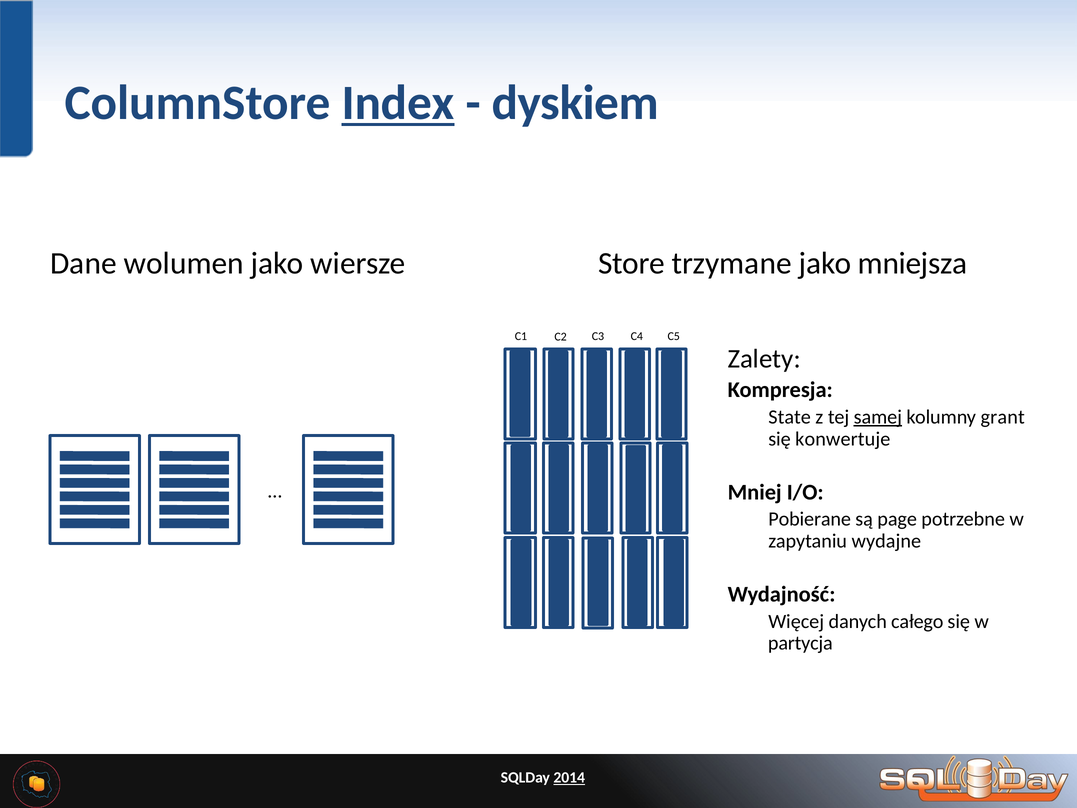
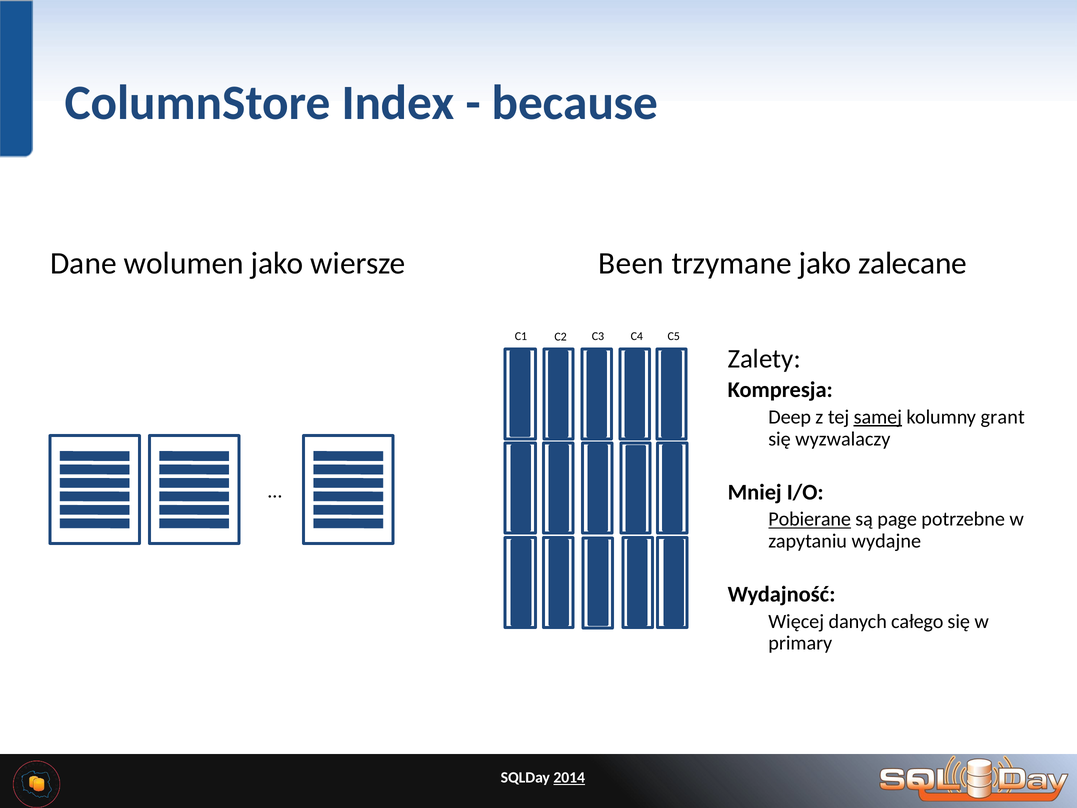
Index underline: present -> none
dyskiem: dyskiem -> because
Store: Store -> Been
mniejsza: mniejsza -> zalecane
State: State -> Deep
konwertuje: konwertuje -> wyzwalaczy
Pobierane underline: none -> present
partycja: partycja -> primary
